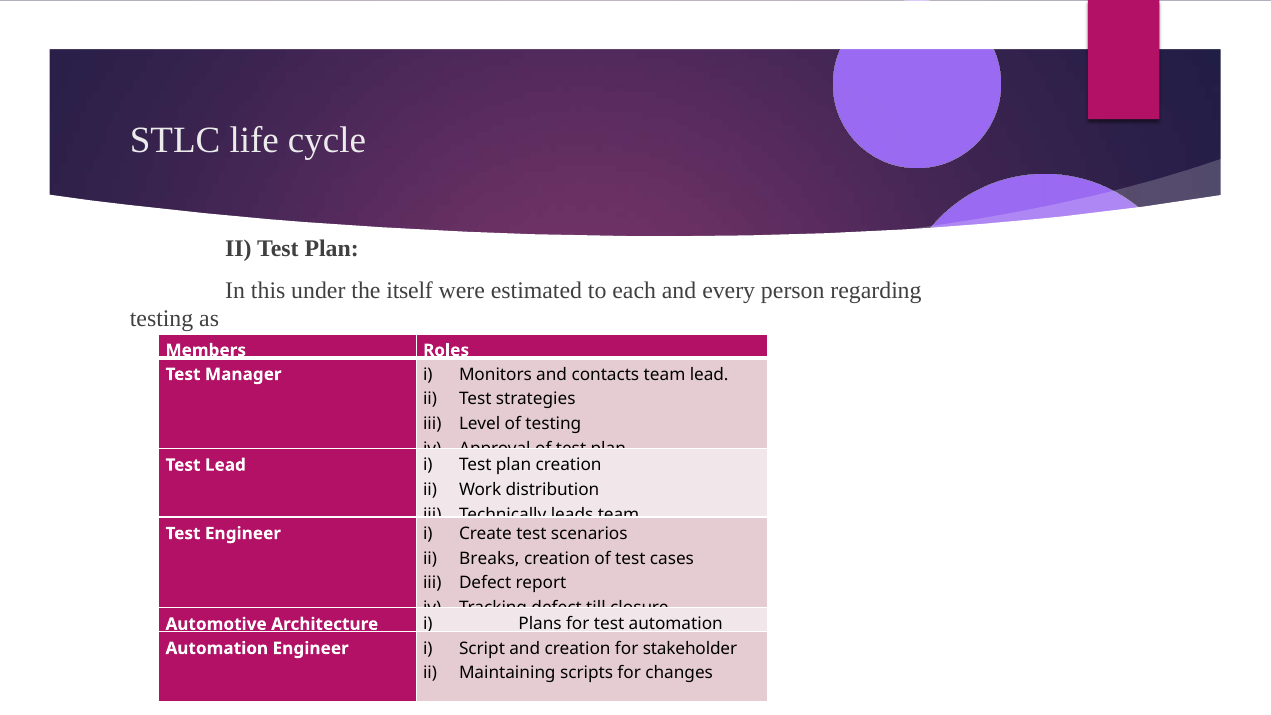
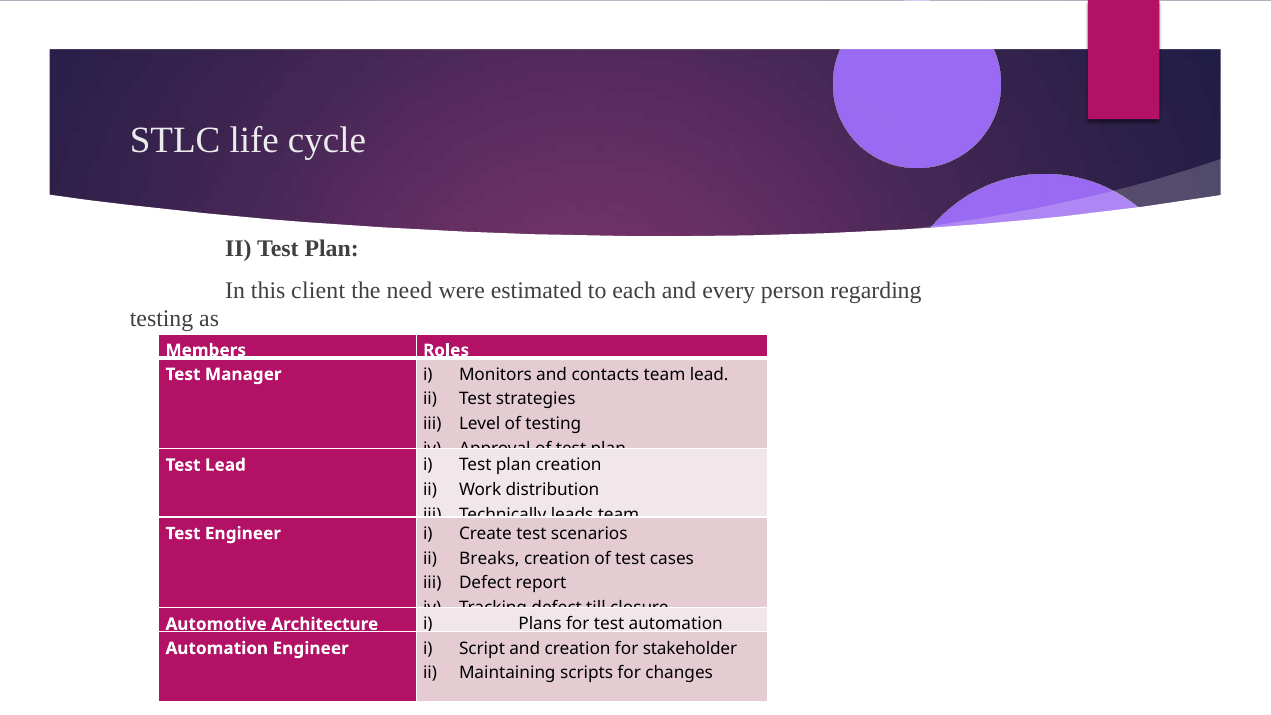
under: under -> client
itself: itself -> need
